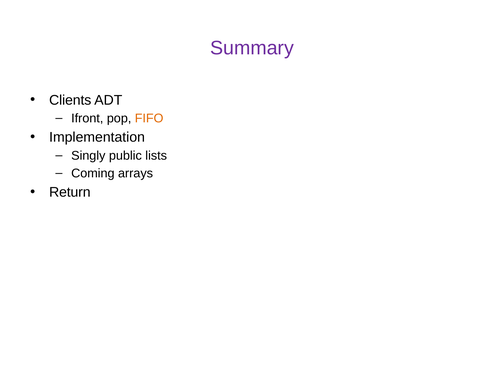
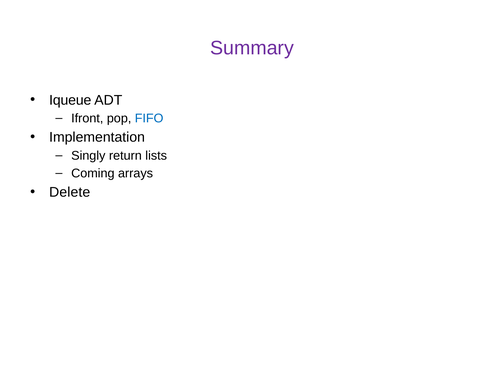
Clients: Clients -> Iqueue
FIFO colour: orange -> blue
public: public -> return
Return: Return -> Delete
